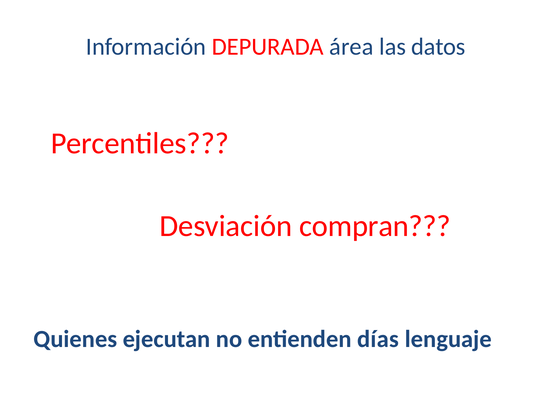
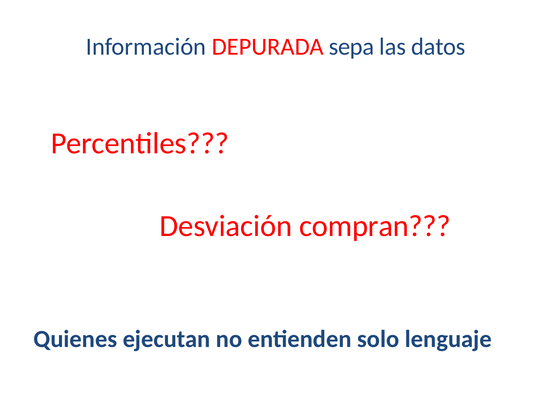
área: área -> sepa
días: días -> solo
